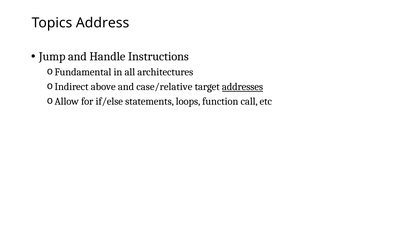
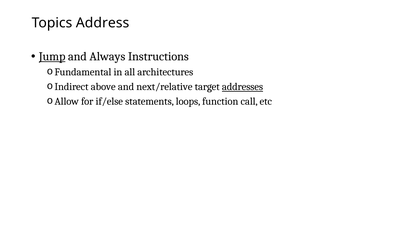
Jump underline: none -> present
Handle: Handle -> Always
case/relative: case/relative -> next/relative
